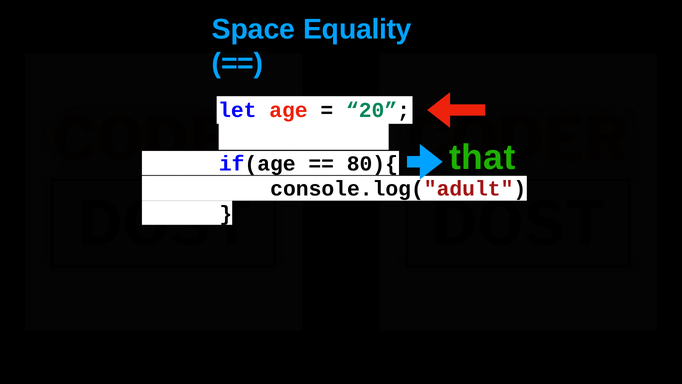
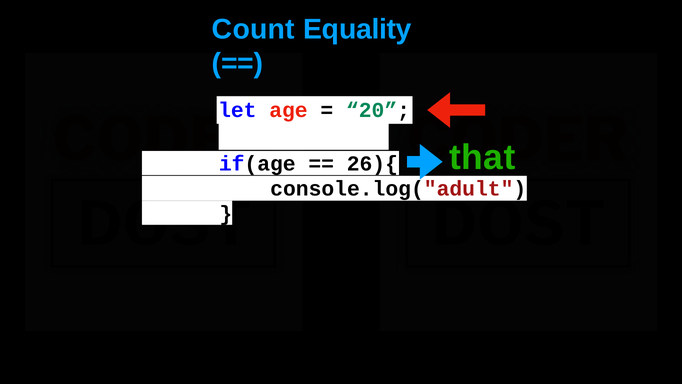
Space: Space -> Count
80){: 80){ -> 26){
